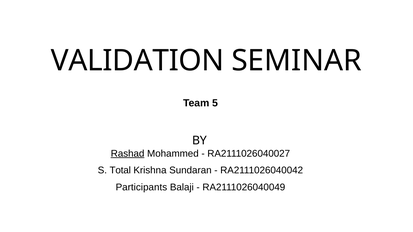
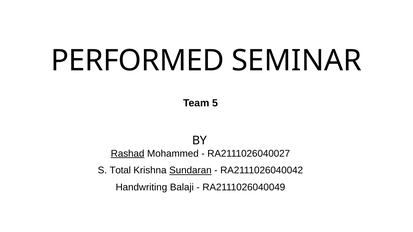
VALIDATION: VALIDATION -> PERFORMED
Sundaran underline: none -> present
Participants: Participants -> Handwriting
